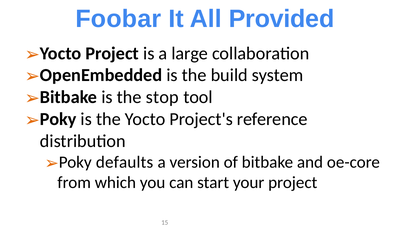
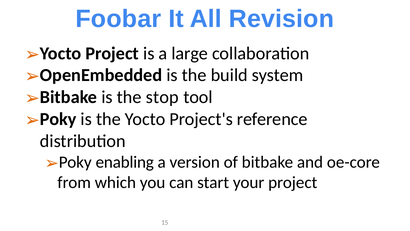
Provided: Provided -> Revision
defaults: defaults -> enabling
